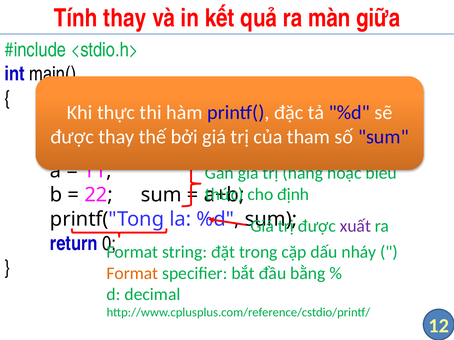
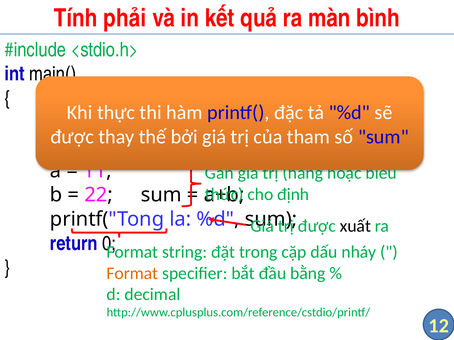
Tính thay: thay -> phải
giữa: giữa -> bình
xuất colour: purple -> black
